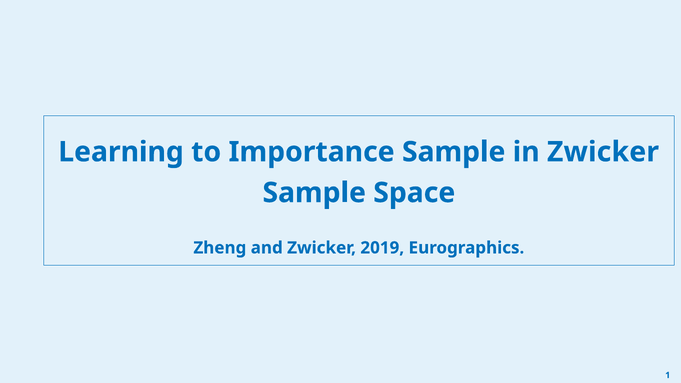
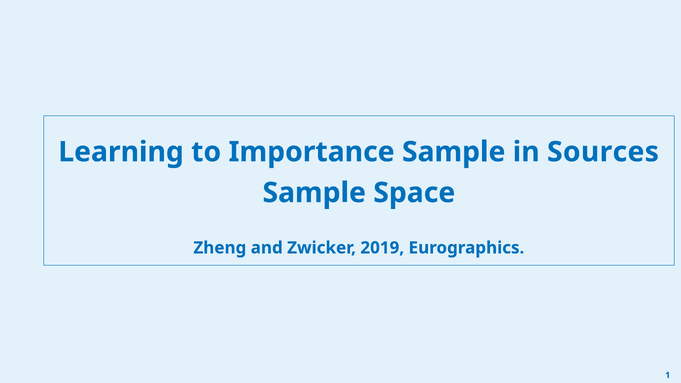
in Zwicker: Zwicker -> Sources
